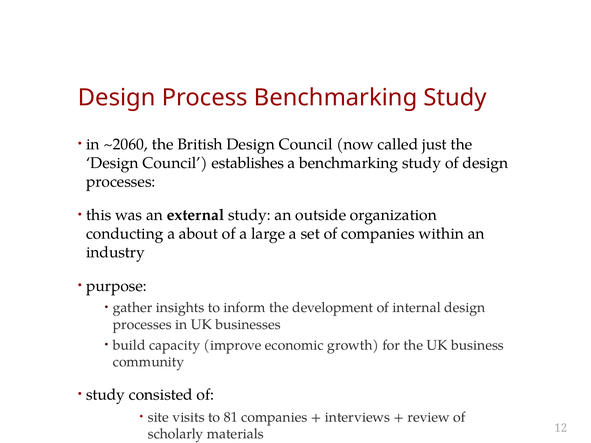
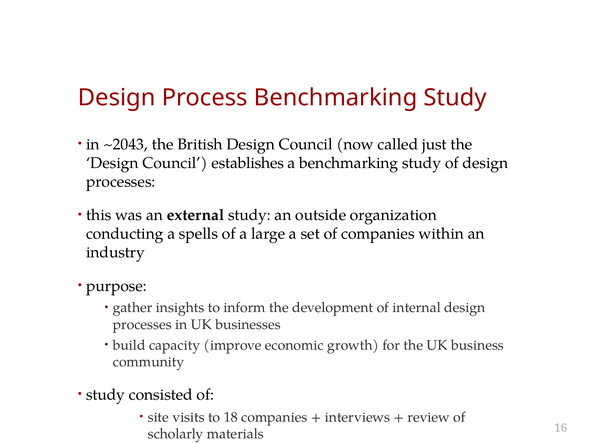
~2060: ~2060 -> ~2043
about: about -> spells
81: 81 -> 18
12: 12 -> 16
